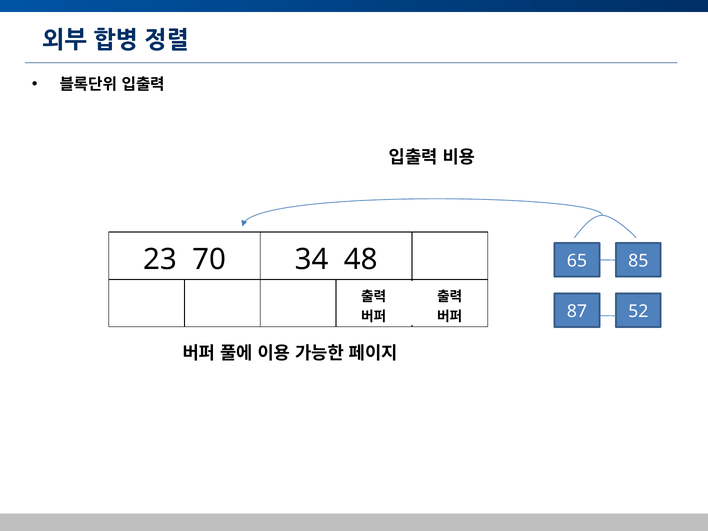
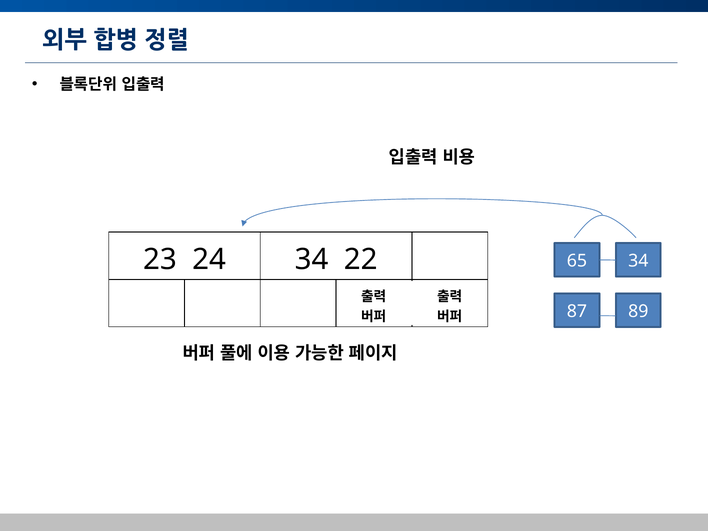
70: 70 -> 24
48: 48 -> 22
65 85: 85 -> 34
52: 52 -> 89
